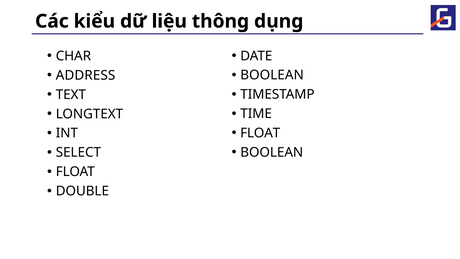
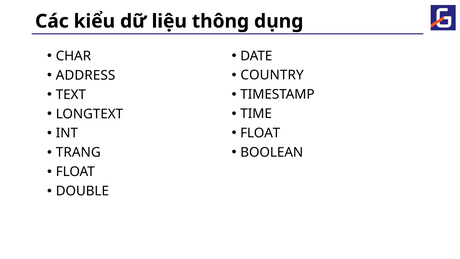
BOOLEAN at (272, 75): BOOLEAN -> COUNTRY
SELECT: SELECT -> TRANG
